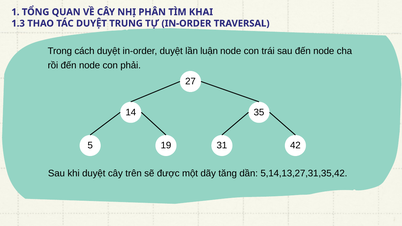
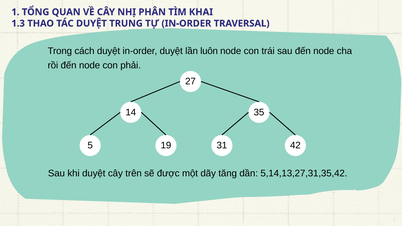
luận: luận -> luôn
